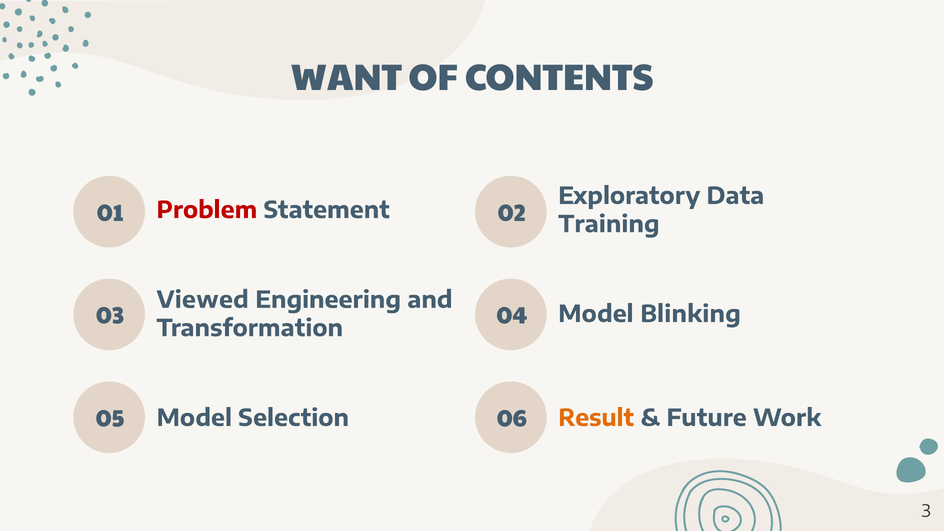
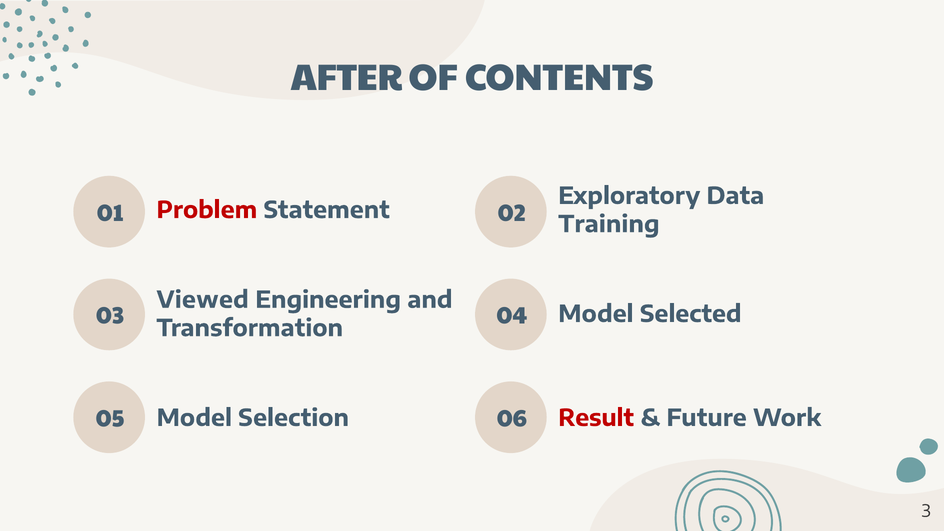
WANT: WANT -> AFTER
Blinking: Blinking -> Selected
Result colour: orange -> red
